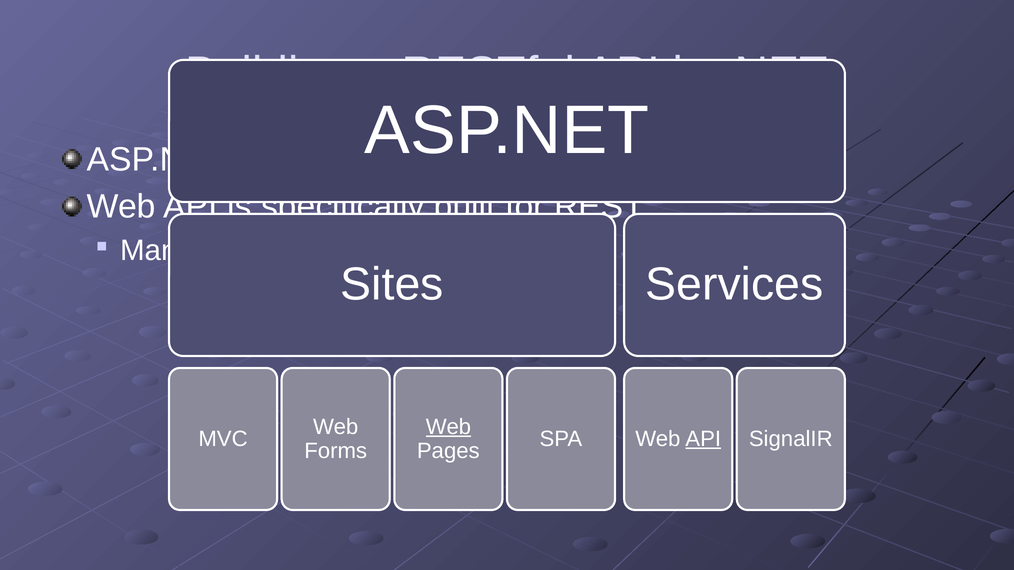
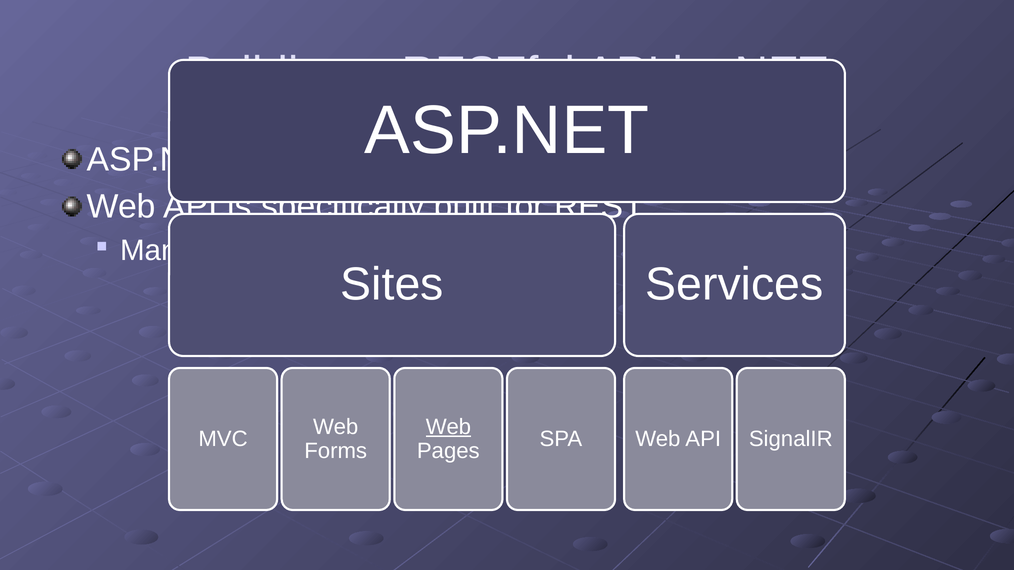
API at (703, 439) underline: present -> none
